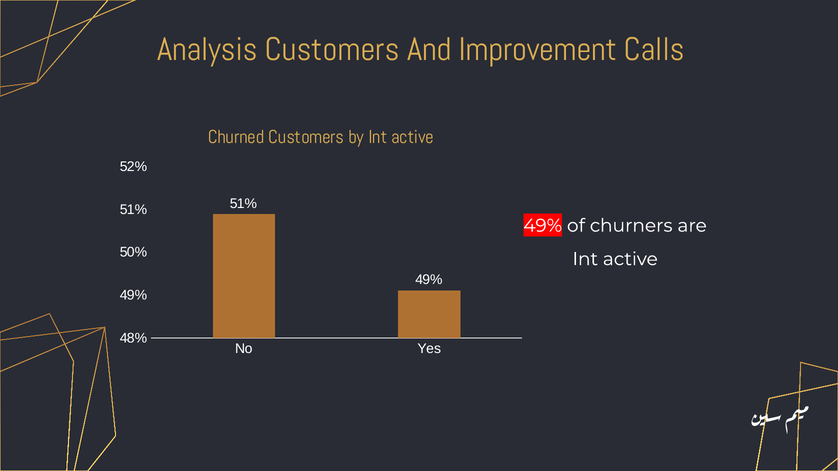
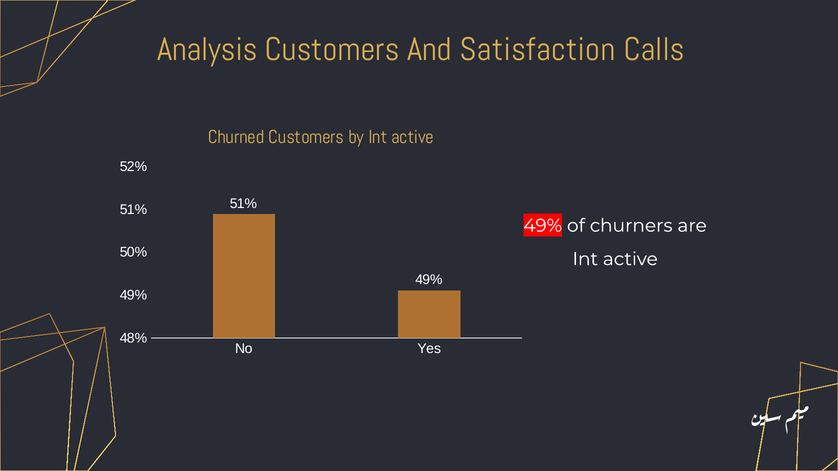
Improvement: Improvement -> Satisfaction
